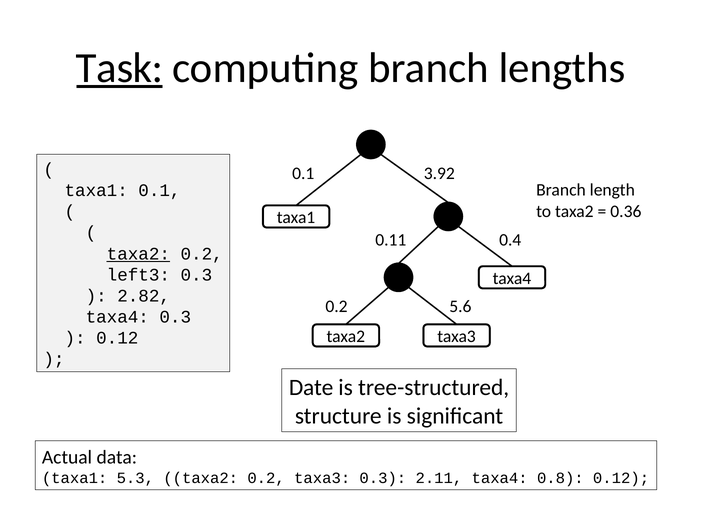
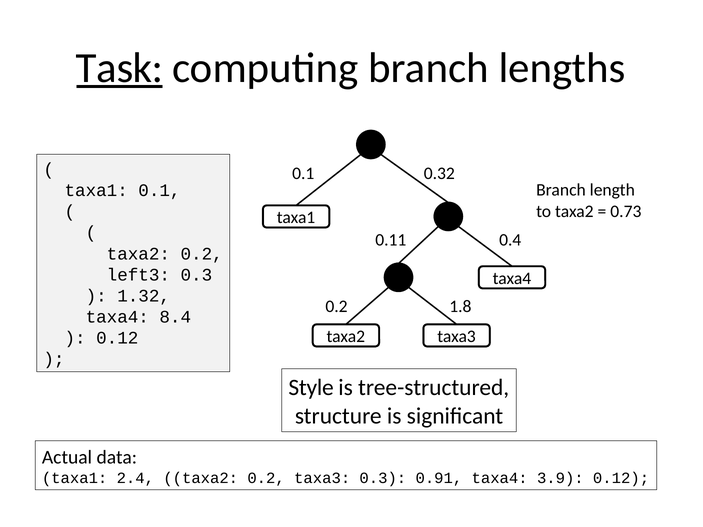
3.92: 3.92 -> 0.32
0.36: 0.36 -> 0.73
taxa2 at (138, 254) underline: present -> none
2.82: 2.82 -> 1.32
5.6: 5.6 -> 1.8
taxa4 0.3: 0.3 -> 8.4
Date: Date -> Style
5.3: 5.3 -> 2.4
2.11: 2.11 -> 0.91
0.8: 0.8 -> 3.9
